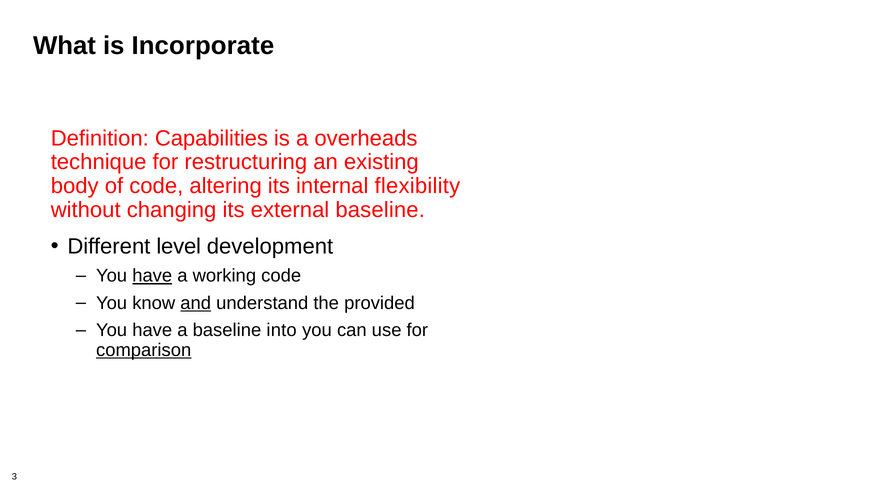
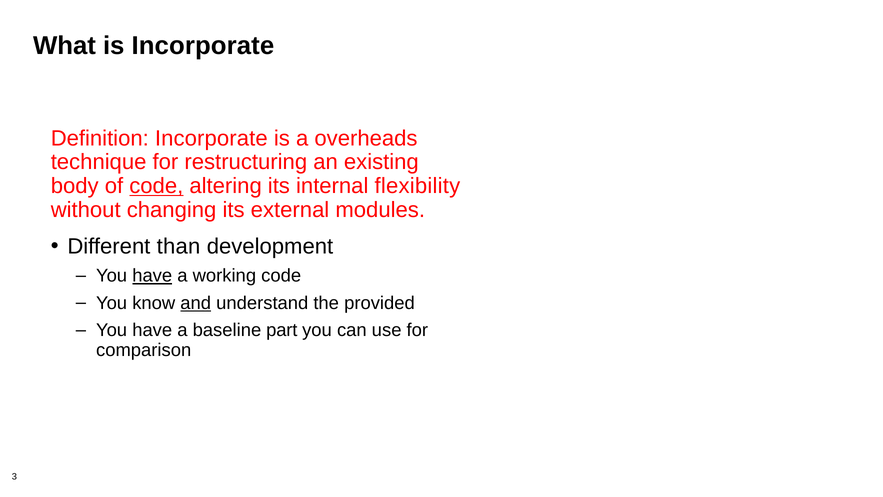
Definition Capabilities: Capabilities -> Incorporate
code at (156, 186) underline: none -> present
external baseline: baseline -> modules
level: level -> than
into: into -> part
comparison underline: present -> none
